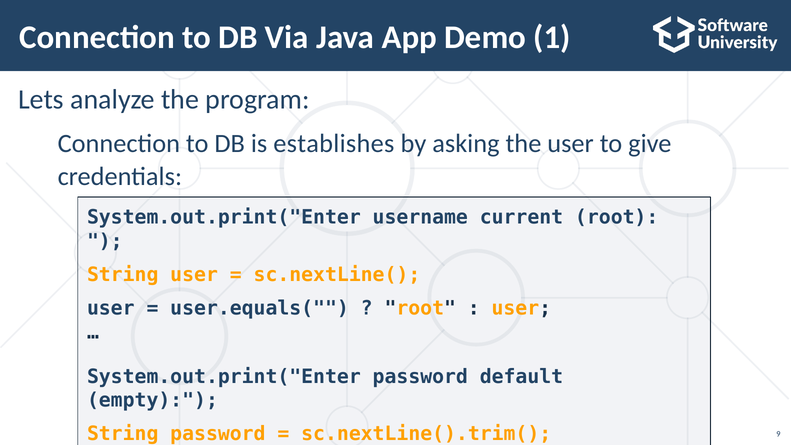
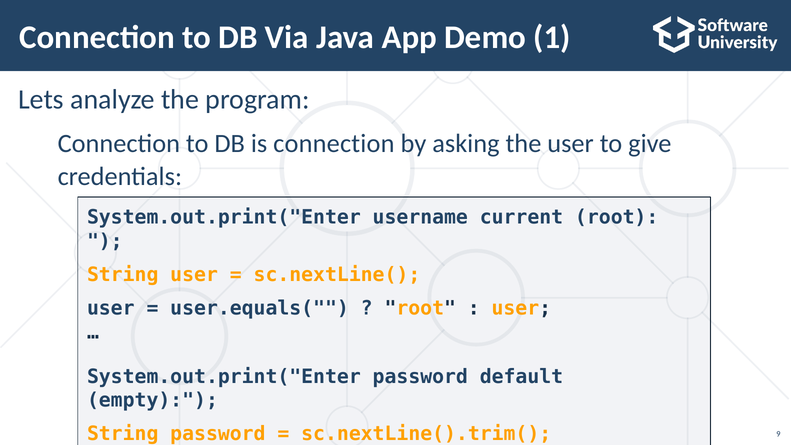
is establishes: establishes -> connection
